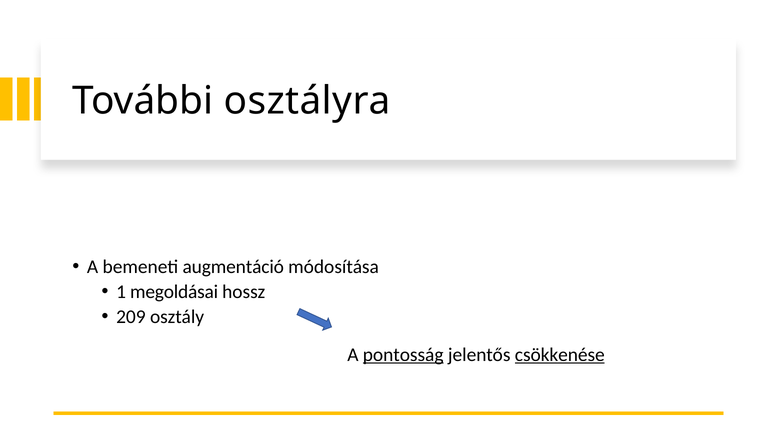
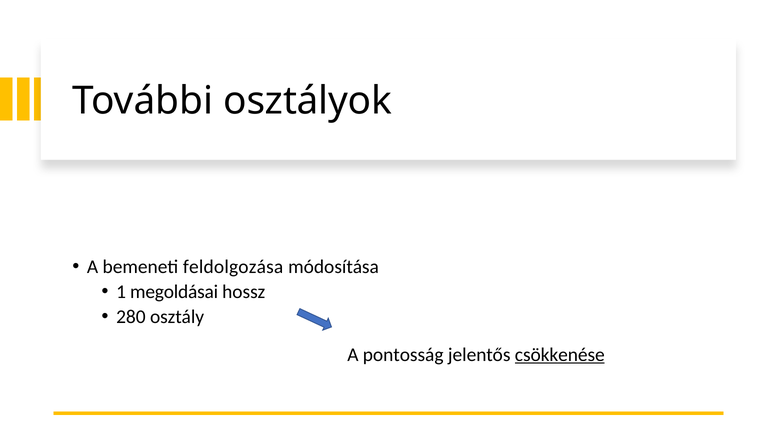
osztályra: osztályra -> osztályok
augmentáció: augmentáció -> feldolgozása
209: 209 -> 280
pontosság underline: present -> none
